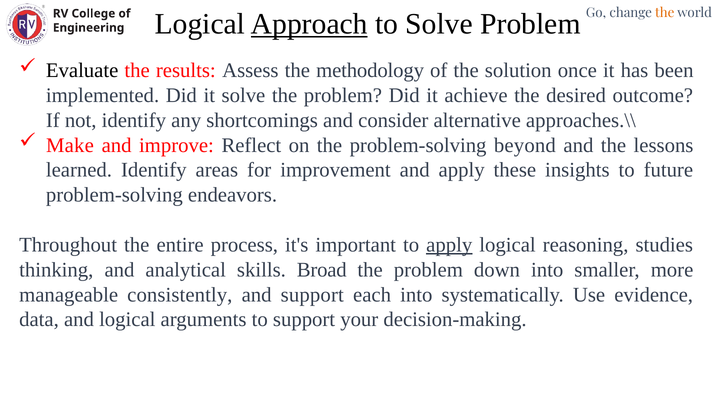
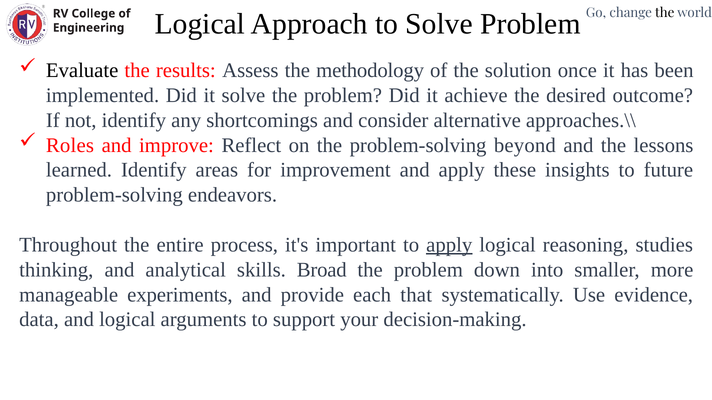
the at (665, 13) colour: orange -> black
Approach underline: present -> none
Make: Make -> Roles
consistently: consistently -> experiments
and support: support -> provide
each into: into -> that
